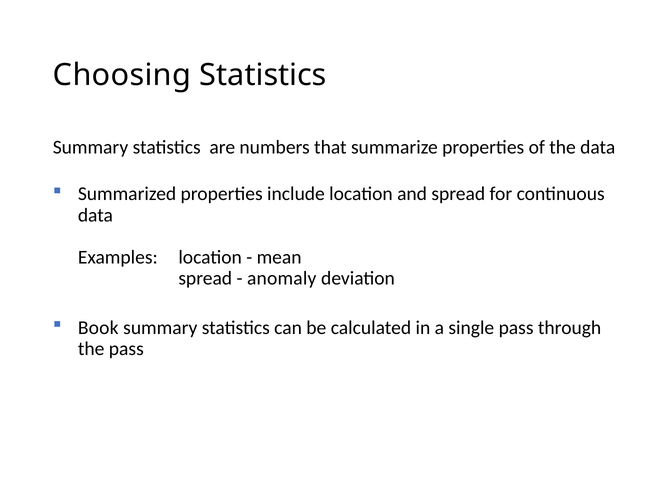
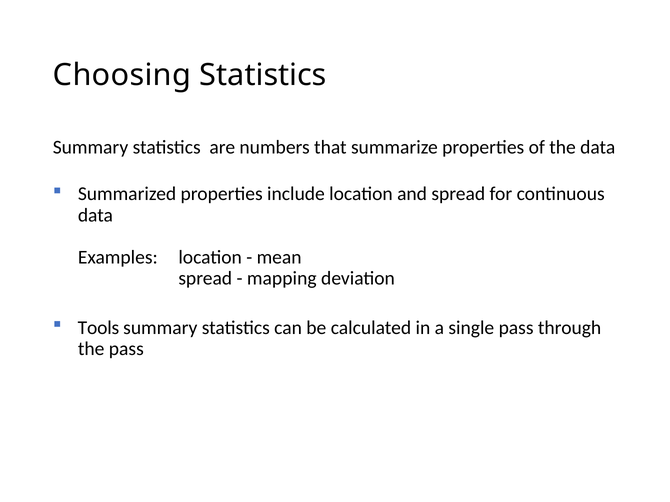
anomaly: anomaly -> mapping
Book: Book -> Tools
